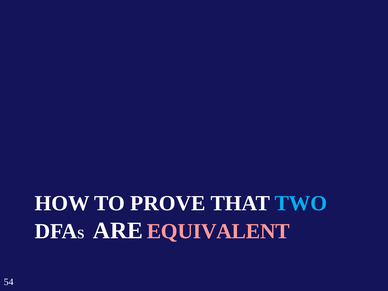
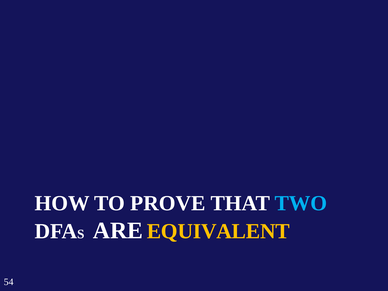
EQUIVALENT colour: pink -> yellow
